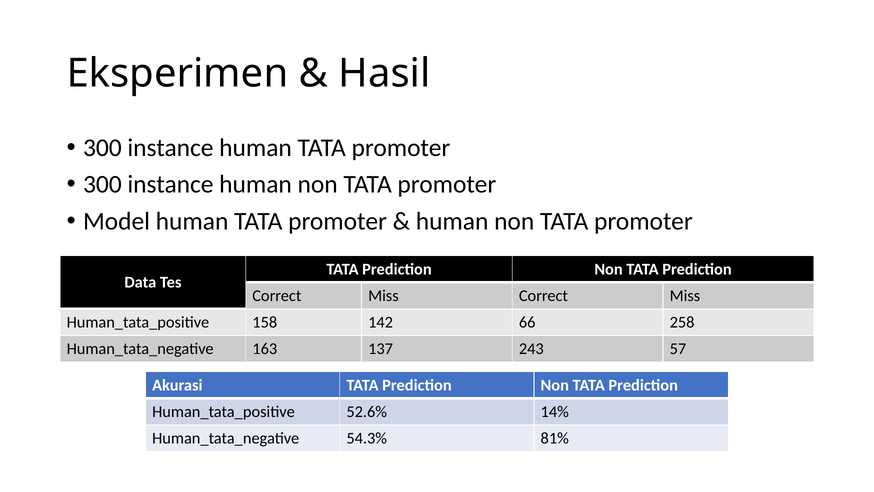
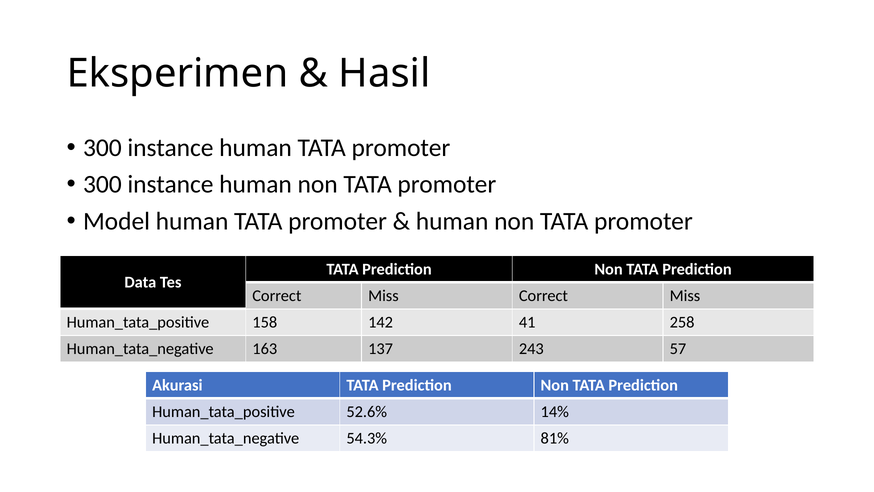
66: 66 -> 41
